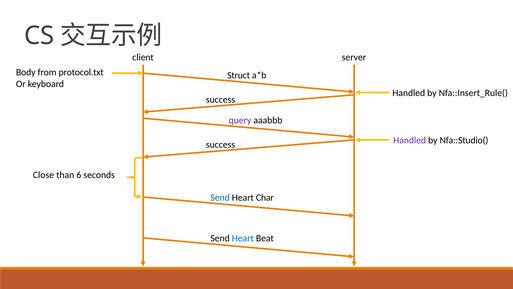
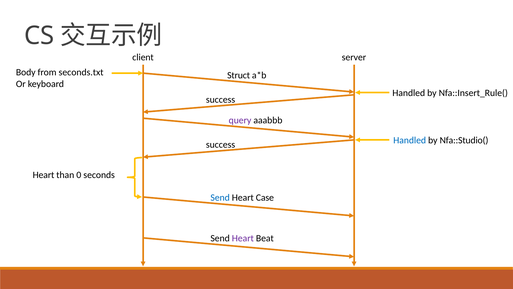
protocol.txt: protocol.txt -> seconds.txt
Handled at (410, 140) colour: purple -> blue
Close at (43, 175): Close -> Heart
6: 6 -> 0
Char: Char -> Case
Heart at (243, 238) colour: blue -> purple
